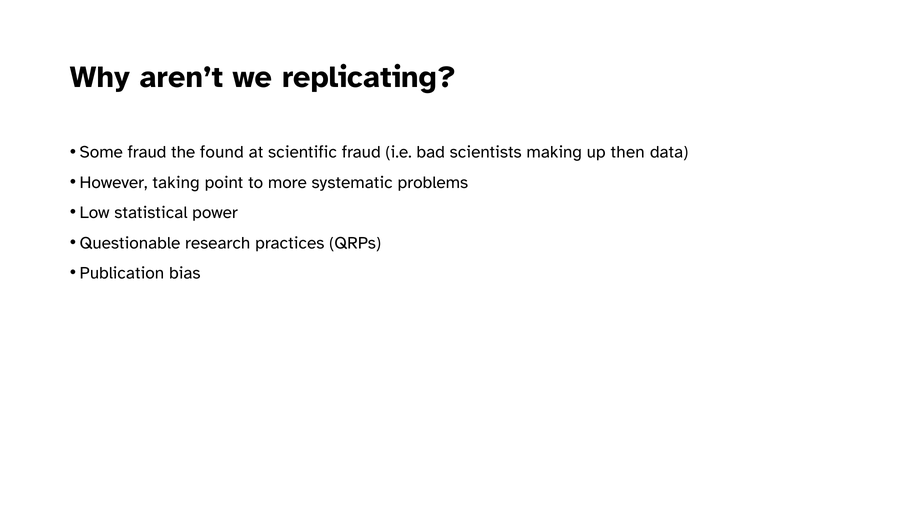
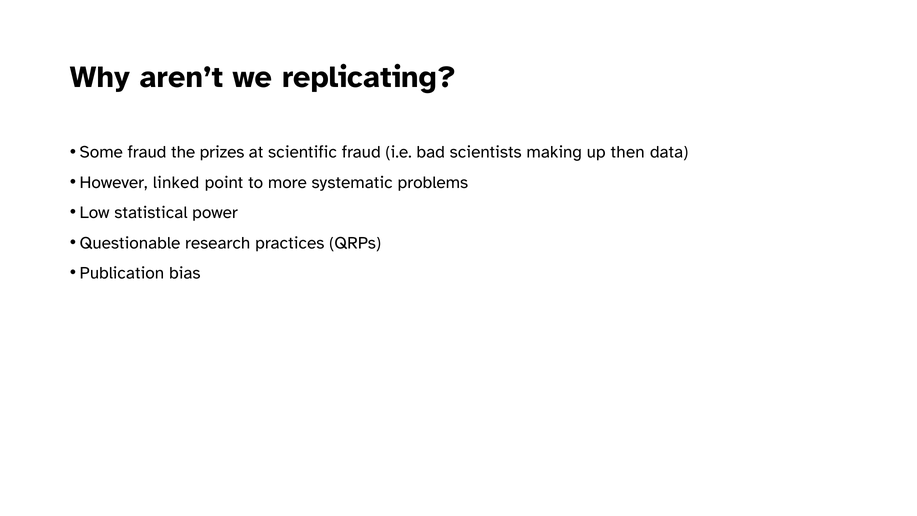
found: found -> prizes
taking: taking -> linked
